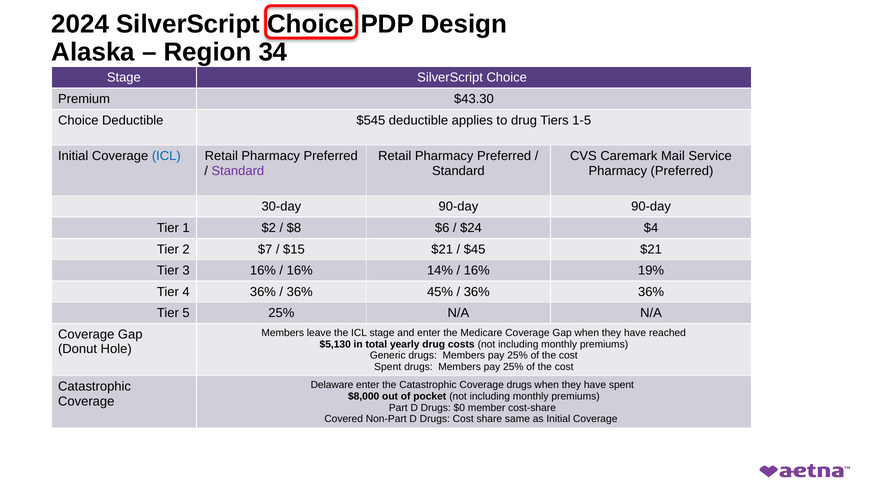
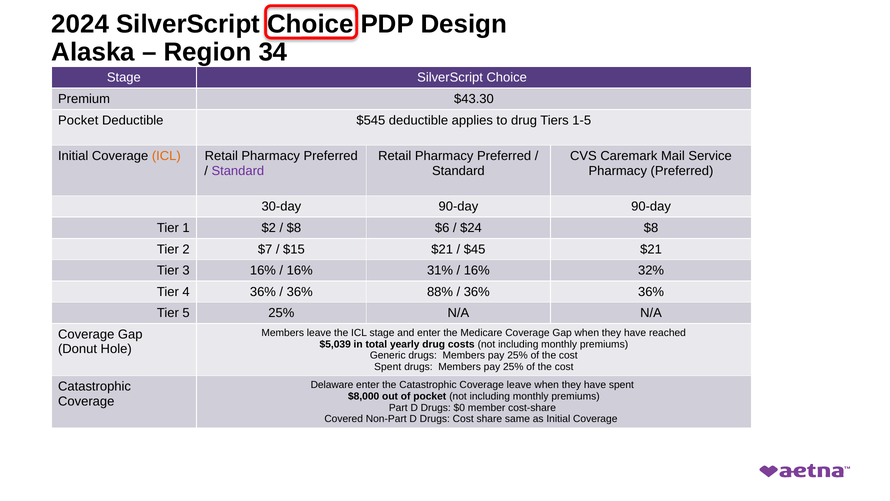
Choice at (78, 120): Choice -> Pocket
ICL at (166, 156) colour: blue -> orange
$24 $4: $4 -> $8
14%: 14% -> 31%
19%: 19% -> 32%
45%: 45% -> 88%
$5,130: $5,130 -> $5,039
Coverage drugs: drugs -> leave
